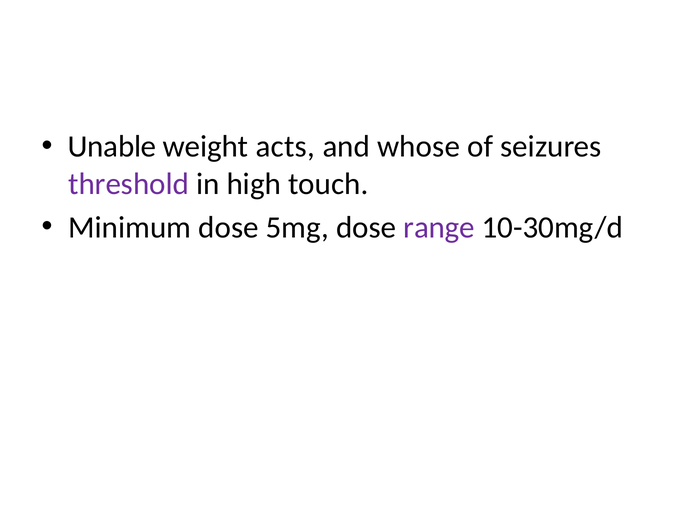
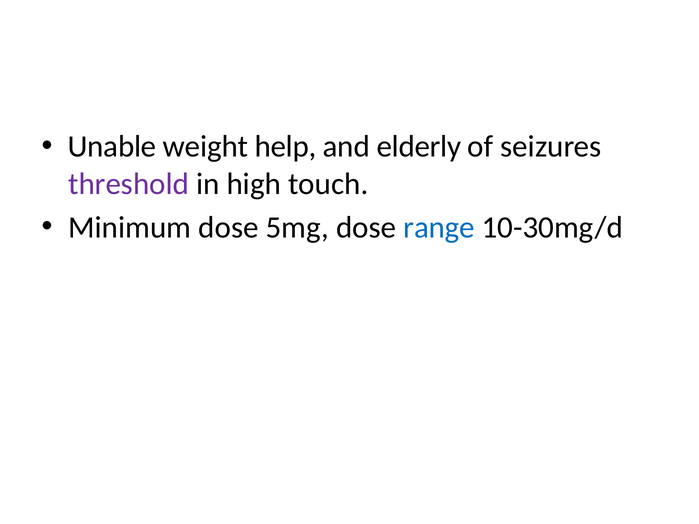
acts: acts -> help
whose: whose -> elderly
range colour: purple -> blue
